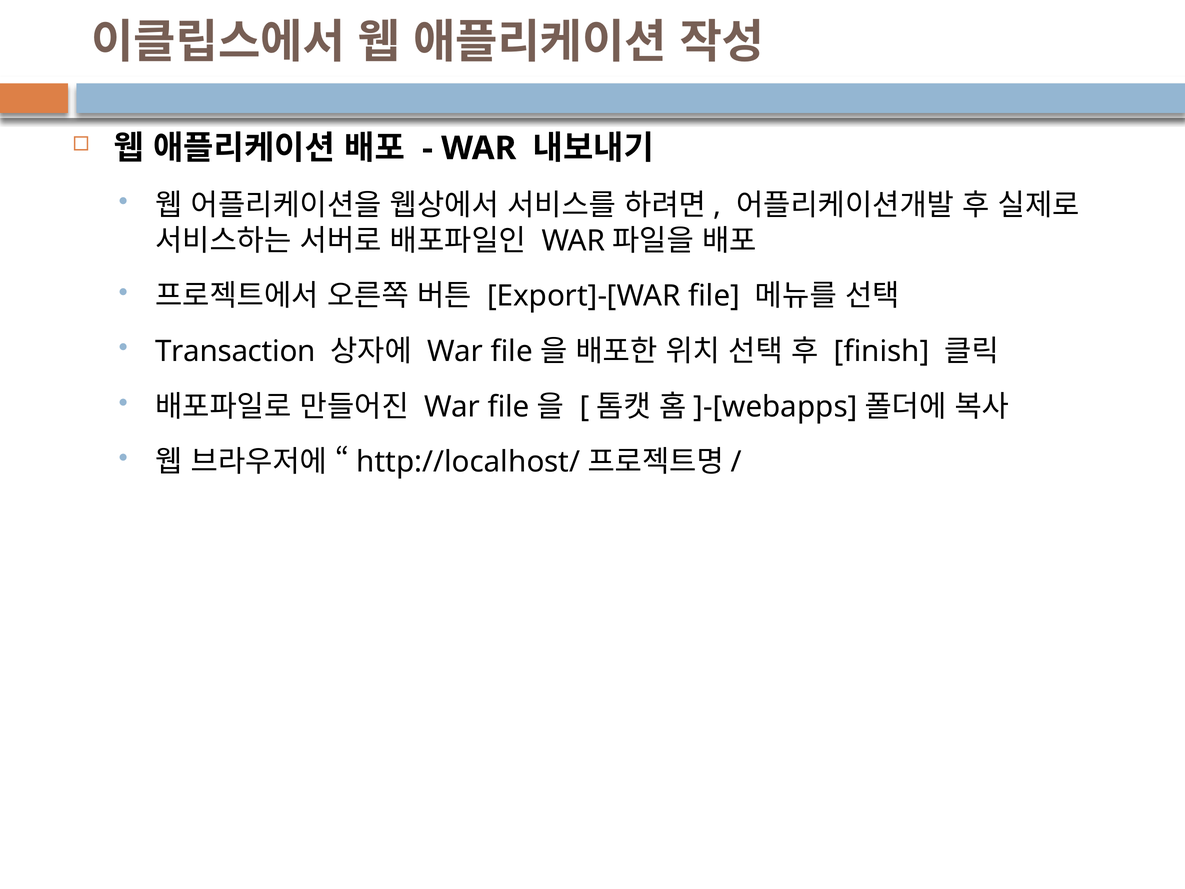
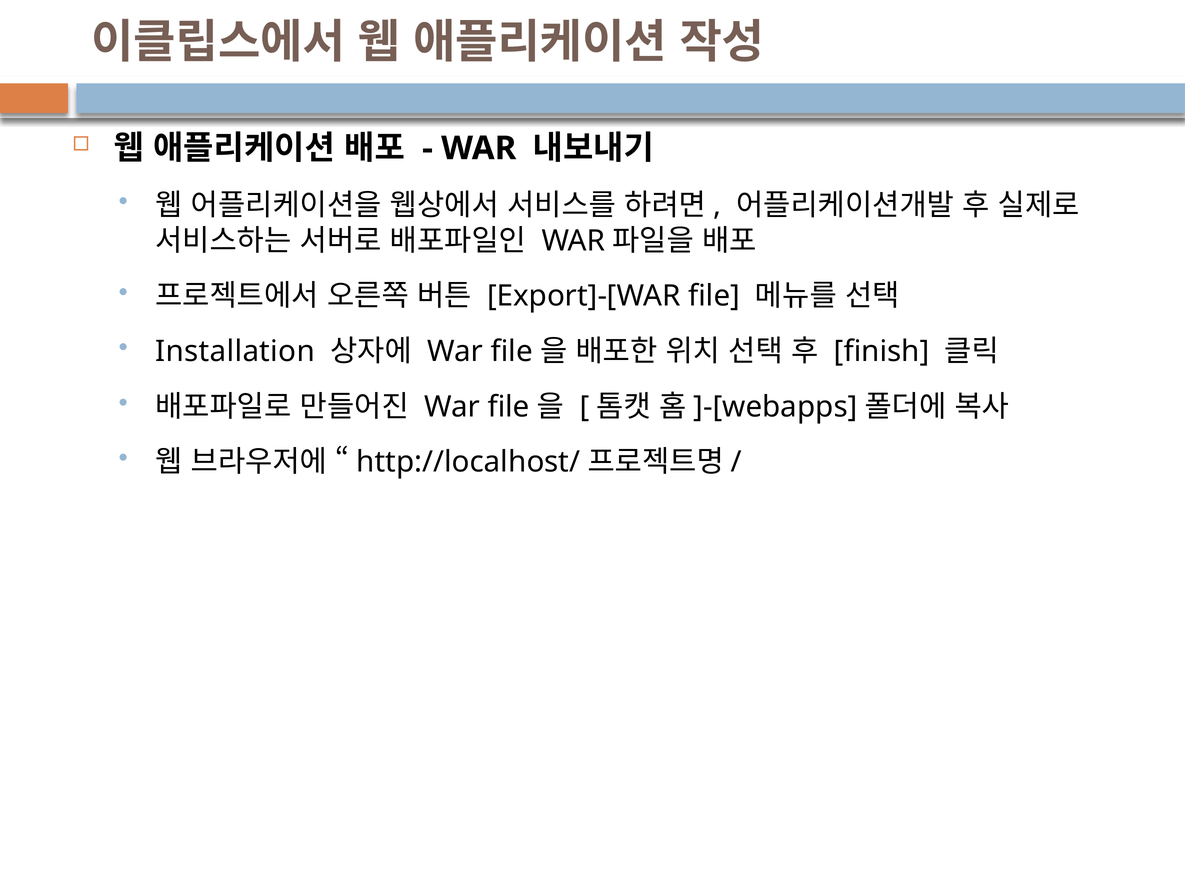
Transaction: Transaction -> Installation
